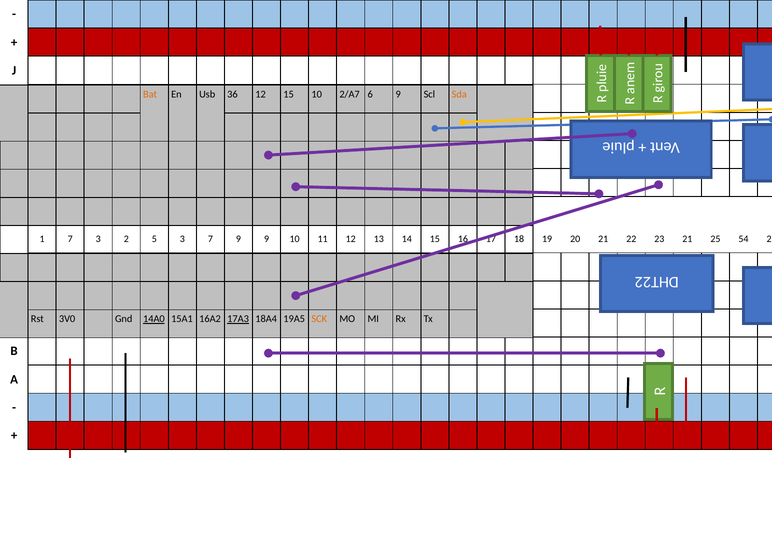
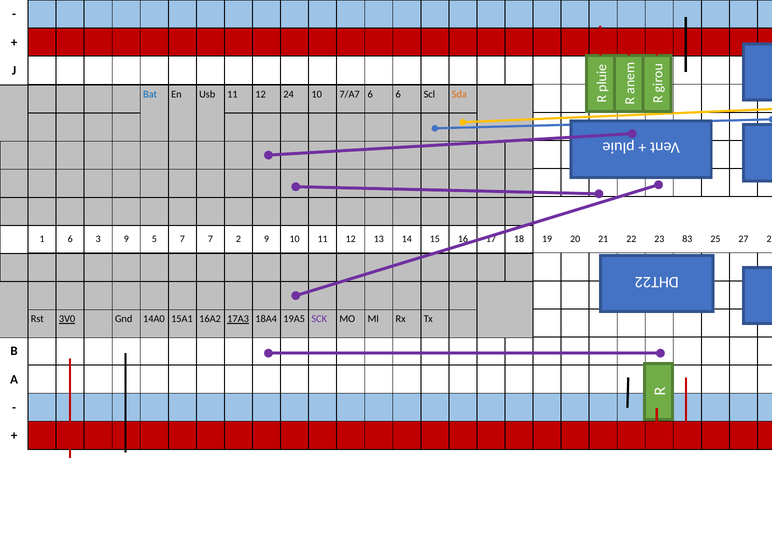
Bat colour: orange -> blue
Usb 36: 36 -> 11
12 15: 15 -> 24
2/A7: 2/A7 -> 7/A7
6 9: 9 -> 6
1 7: 7 -> 6
3 2: 2 -> 9
5 3: 3 -> 7
7 9: 9 -> 2
21 at (687, 239): 21 -> 83
25 54: 54 -> 27
3V0 underline: none -> present
14A0 underline: present -> none
SCK colour: orange -> purple
